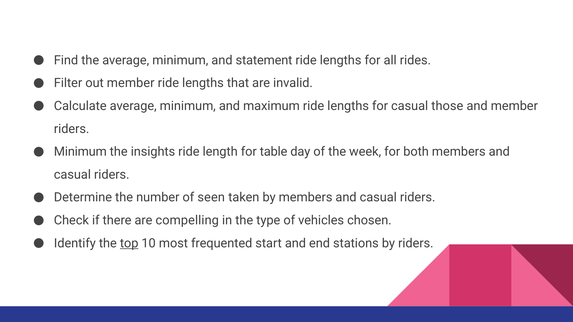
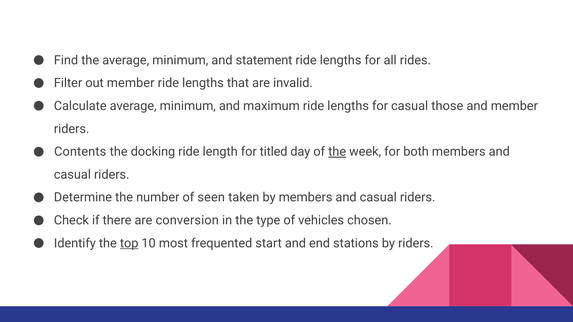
Minimum at (80, 152): Minimum -> Contents
insights: insights -> docking
table: table -> titled
the at (337, 152) underline: none -> present
compelling: compelling -> conversion
